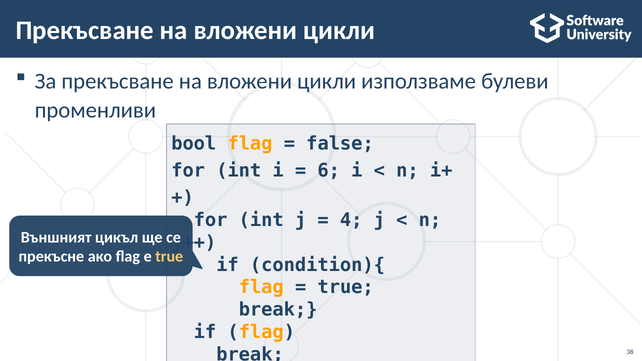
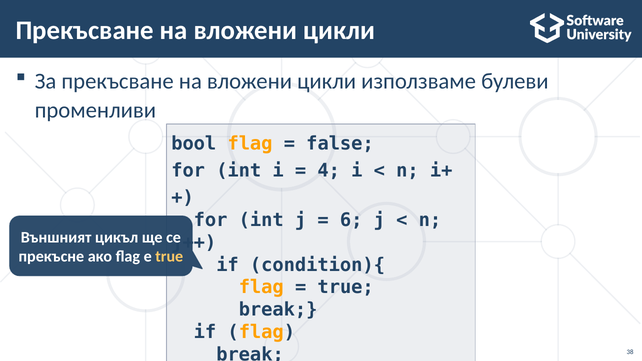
6: 6 -> 4
4: 4 -> 6
